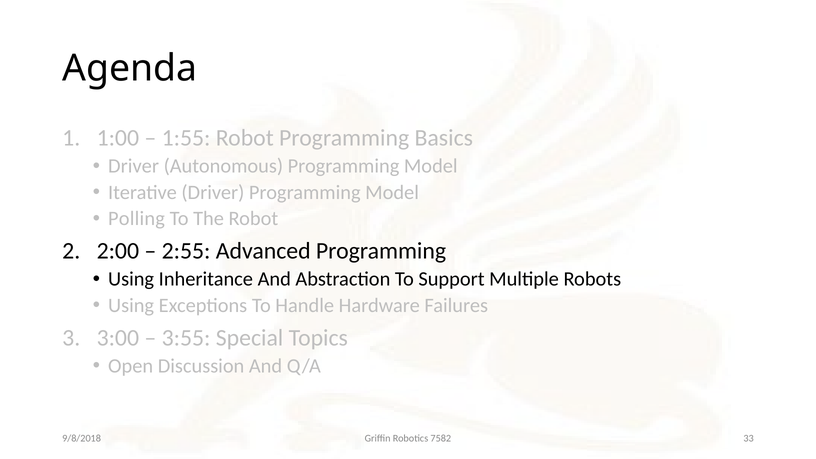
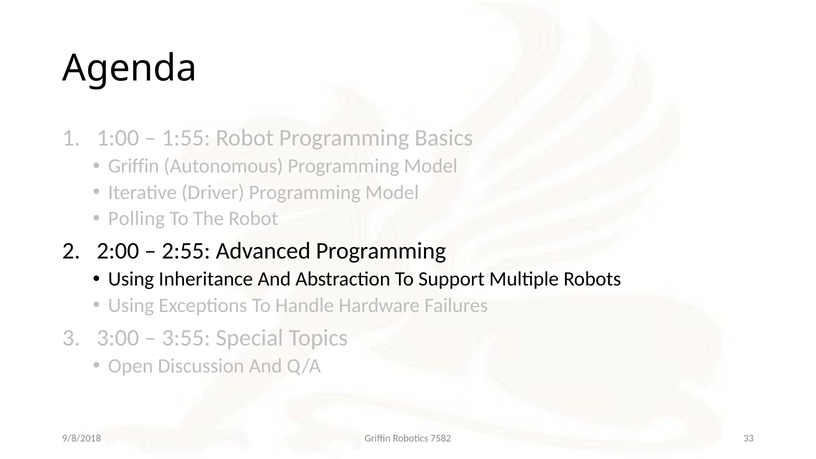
Driver at (134, 166): Driver -> Griffin
